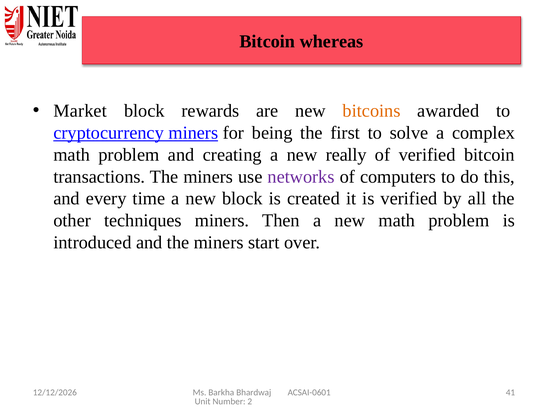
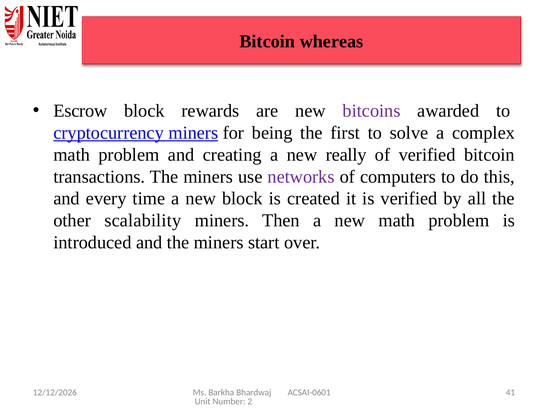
Market: Market -> Escrow
bitcoins colour: orange -> purple
techniques: techniques -> scalability
